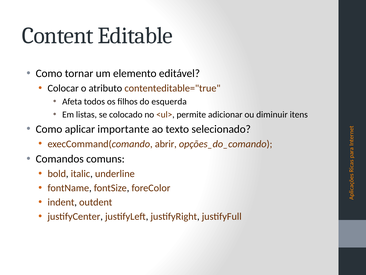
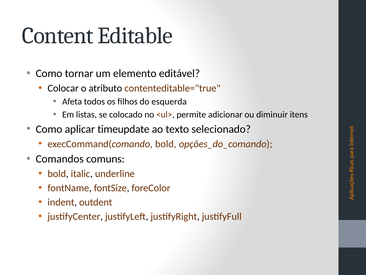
importante: importante -> timeupdate
execCommand(comando abrir: abrir -> bold
